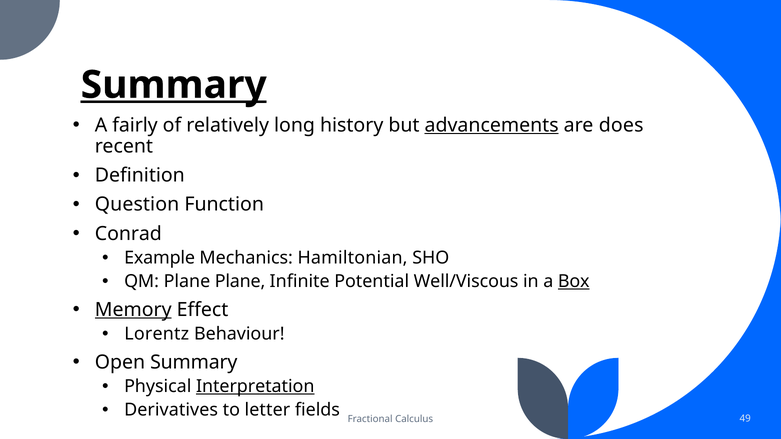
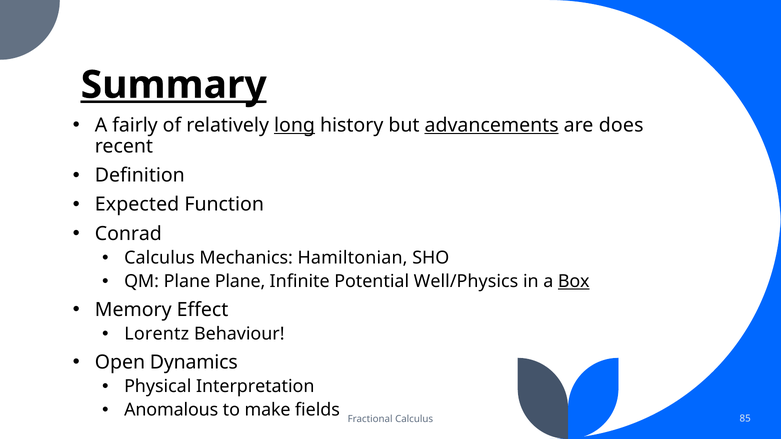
long underline: none -> present
Question: Question -> Expected
Example at (160, 258): Example -> Calculus
Well/Viscous: Well/Viscous -> Well/Physics
Memory underline: present -> none
Open Summary: Summary -> Dynamics
Interpretation underline: present -> none
Derivatives: Derivatives -> Anomalous
letter: letter -> make
49: 49 -> 85
